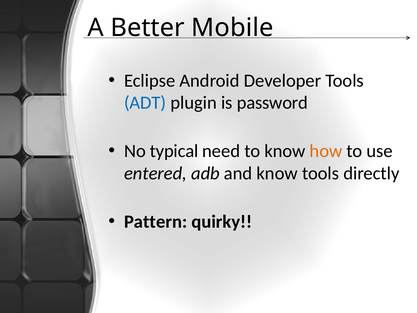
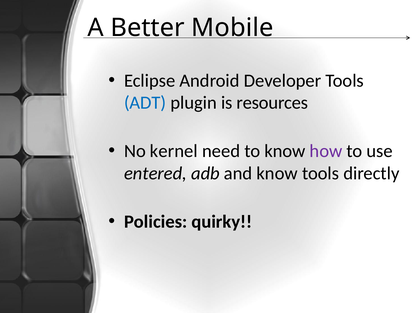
password: password -> resources
typical: typical -> kernel
how colour: orange -> purple
Pattern: Pattern -> Policies
